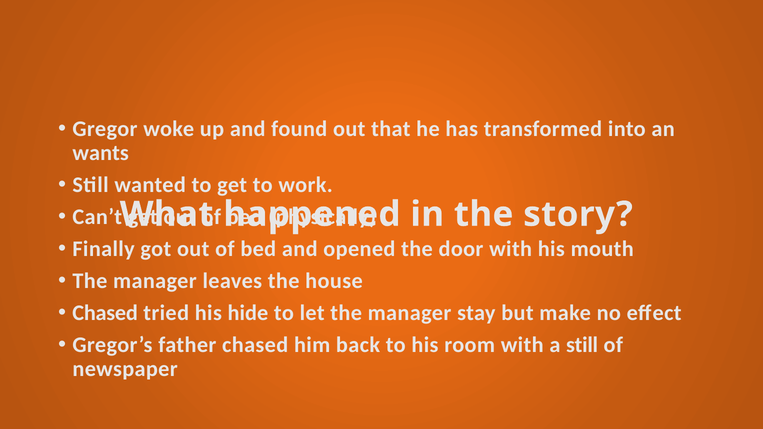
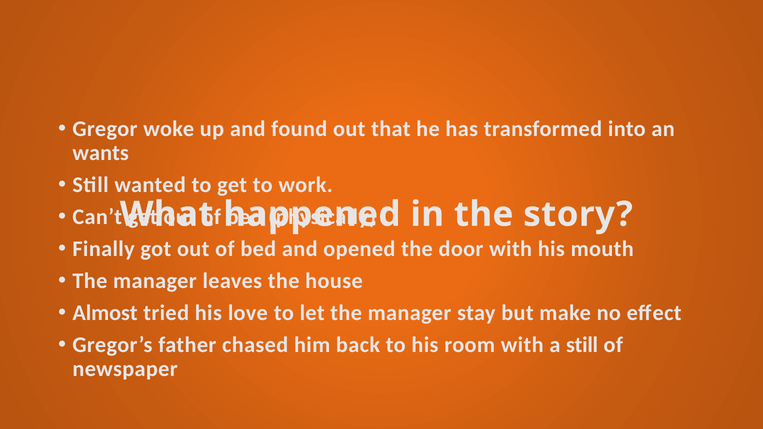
Chased at (105, 313): Chased -> Almost
hide: hide -> love
